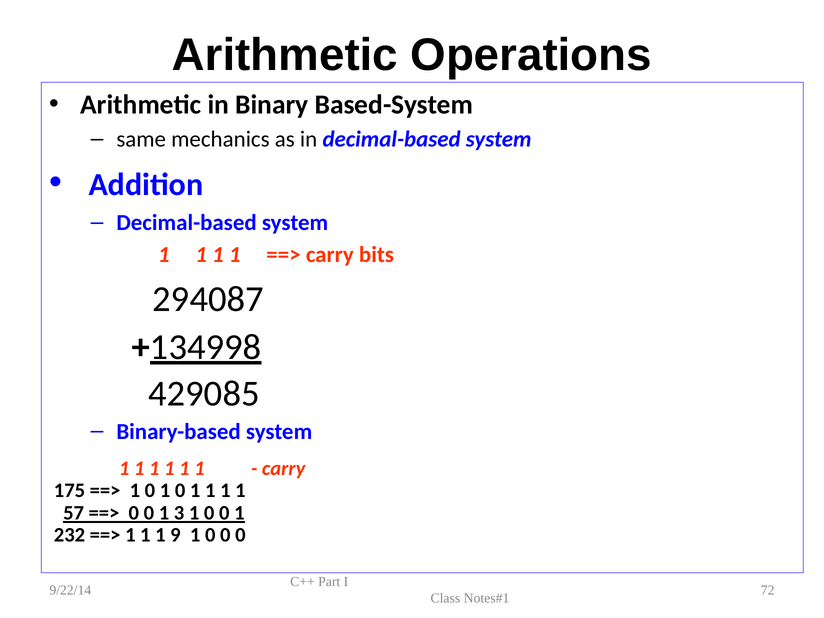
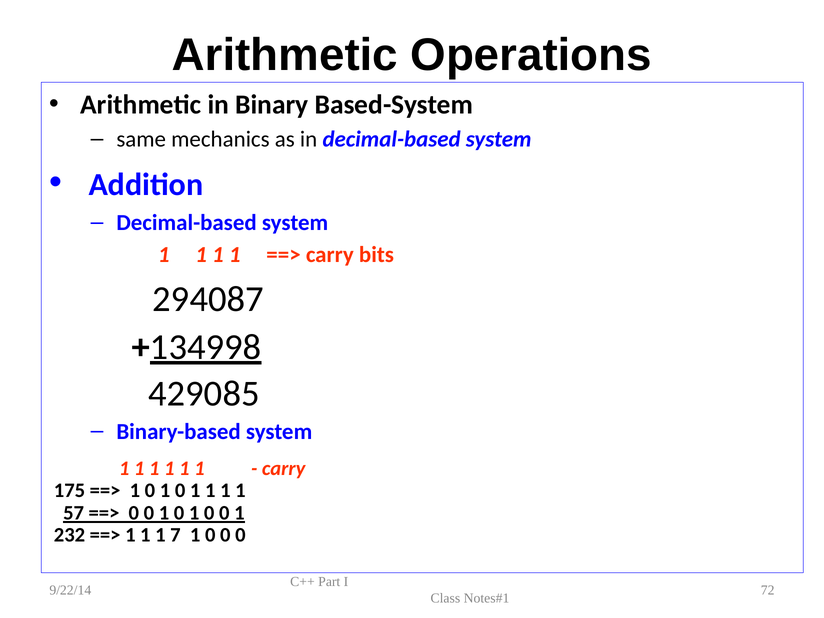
0 0 1 3: 3 -> 0
9: 9 -> 7
